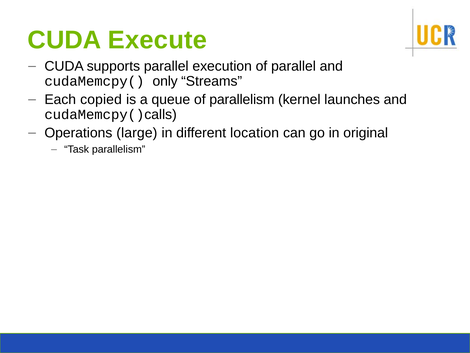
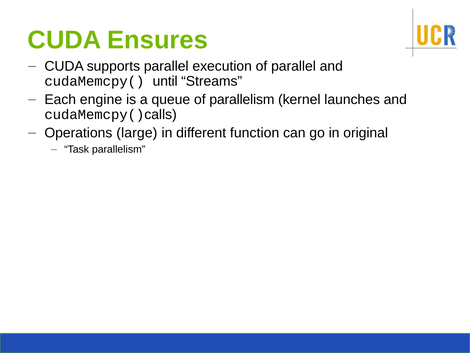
Execute: Execute -> Ensures
only: only -> until
copied: copied -> engine
location: location -> function
